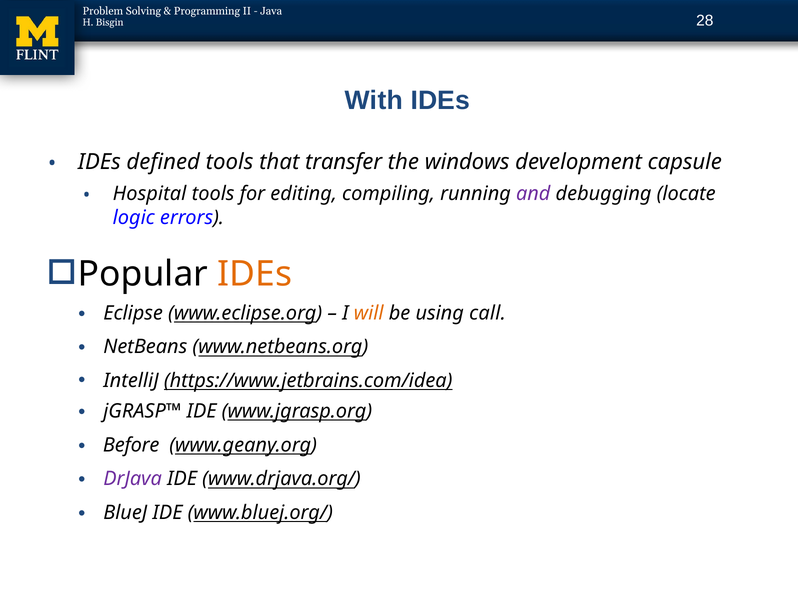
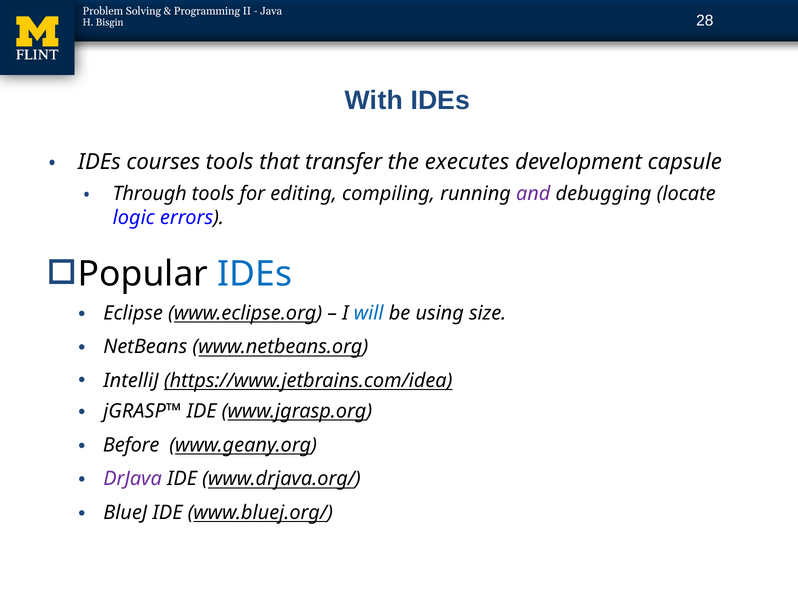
defined: defined -> courses
windows: windows -> executes
Hospital: Hospital -> Through
IDEs at (255, 274) colour: orange -> blue
will colour: orange -> blue
call: call -> size
